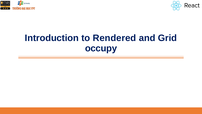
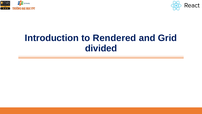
occupy: occupy -> divided
